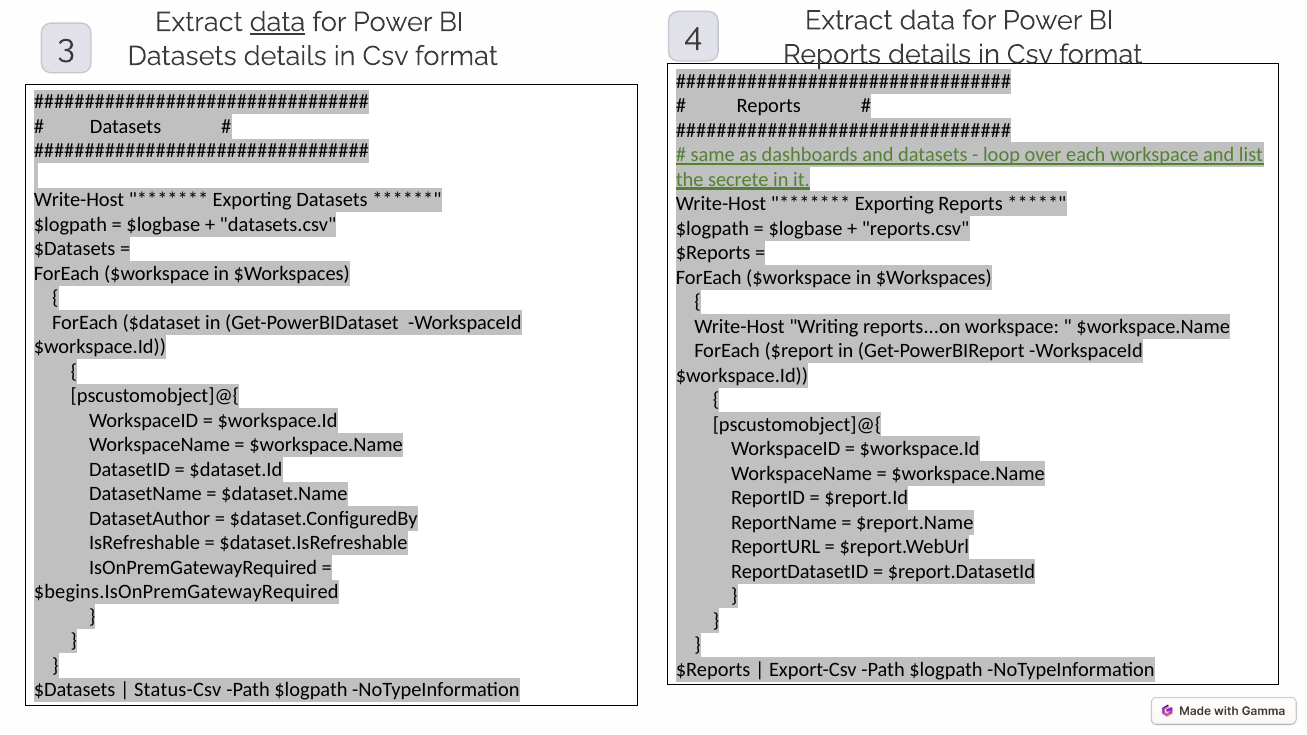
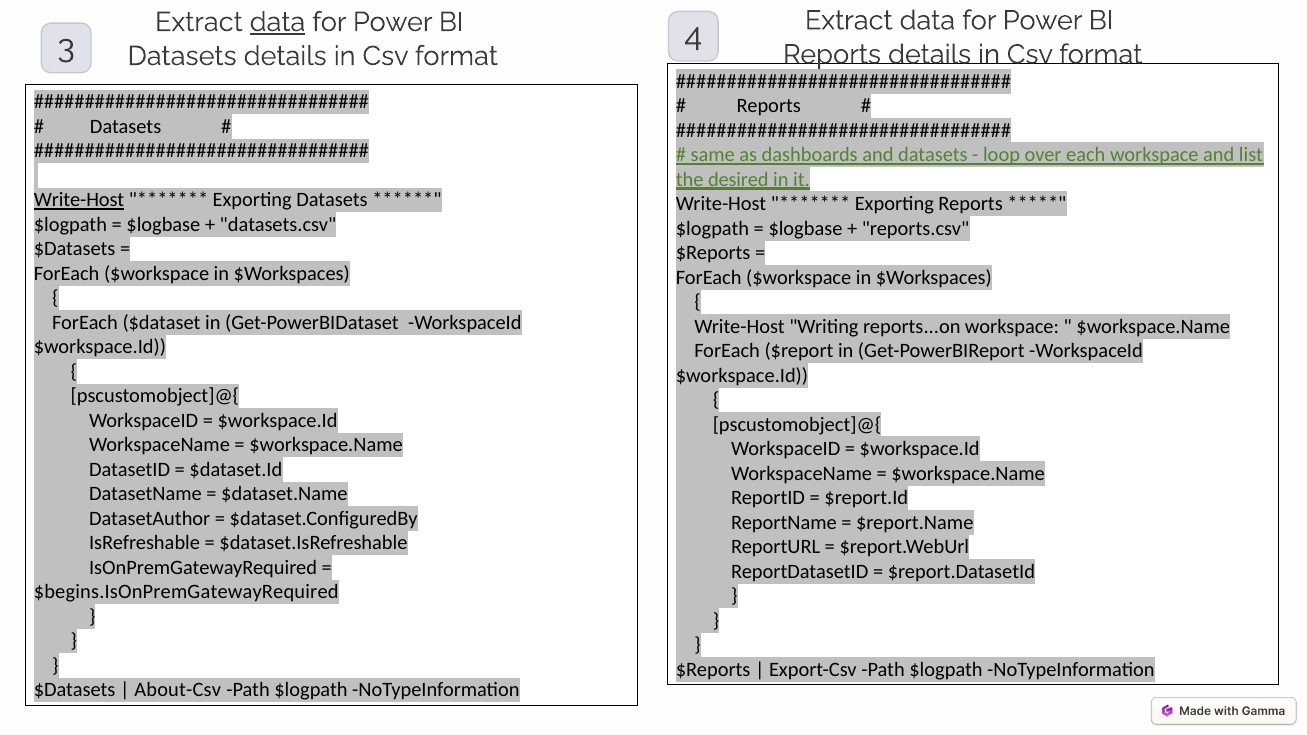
secrete: secrete -> desired
Write-Host at (79, 200) underline: none -> present
Status-Csv: Status-Csv -> About-Csv
